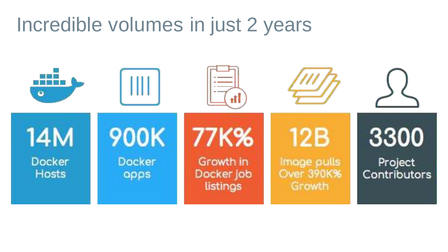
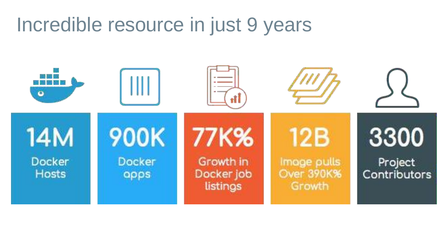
volumes: volumes -> resource
2: 2 -> 9
